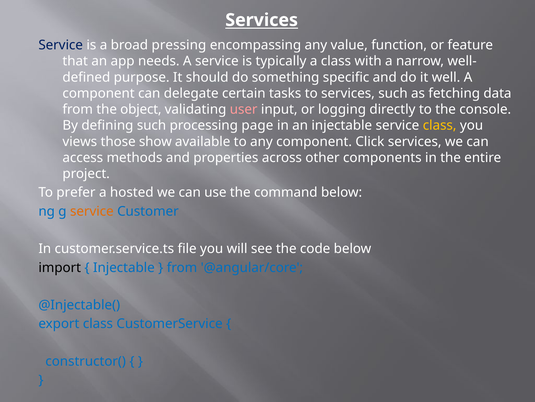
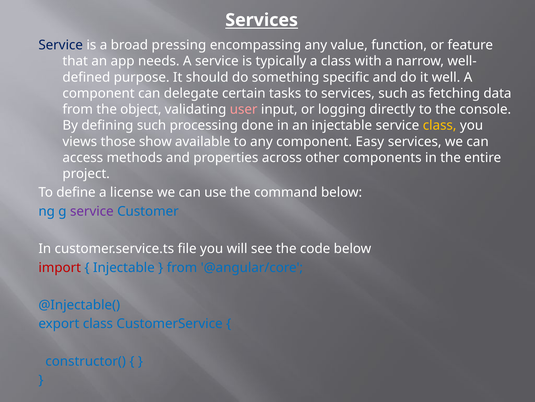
page: page -> done
Click: Click -> Easy
prefer: prefer -> define
hosted: hosted -> license
service at (92, 211) colour: orange -> purple
import colour: black -> red
